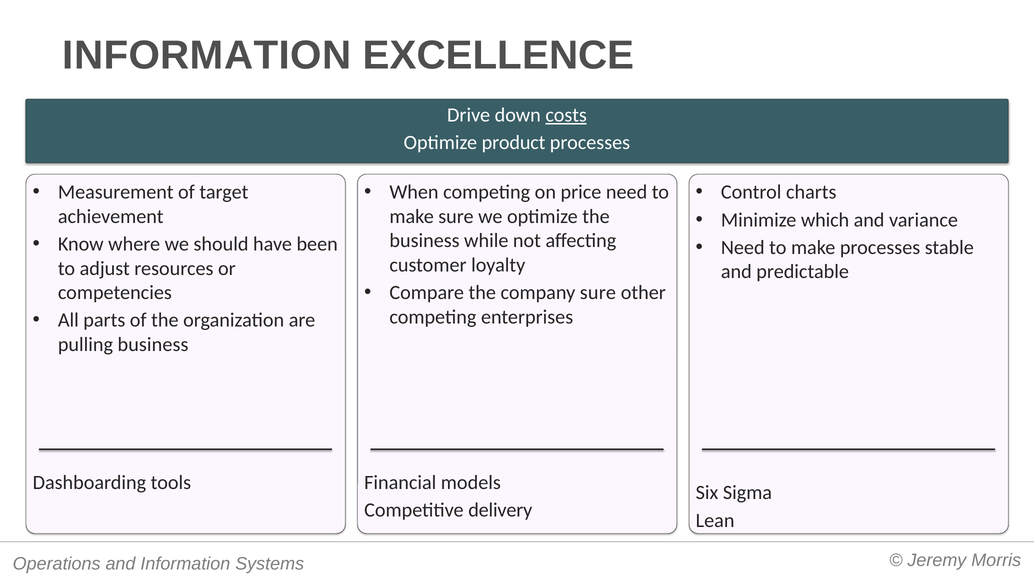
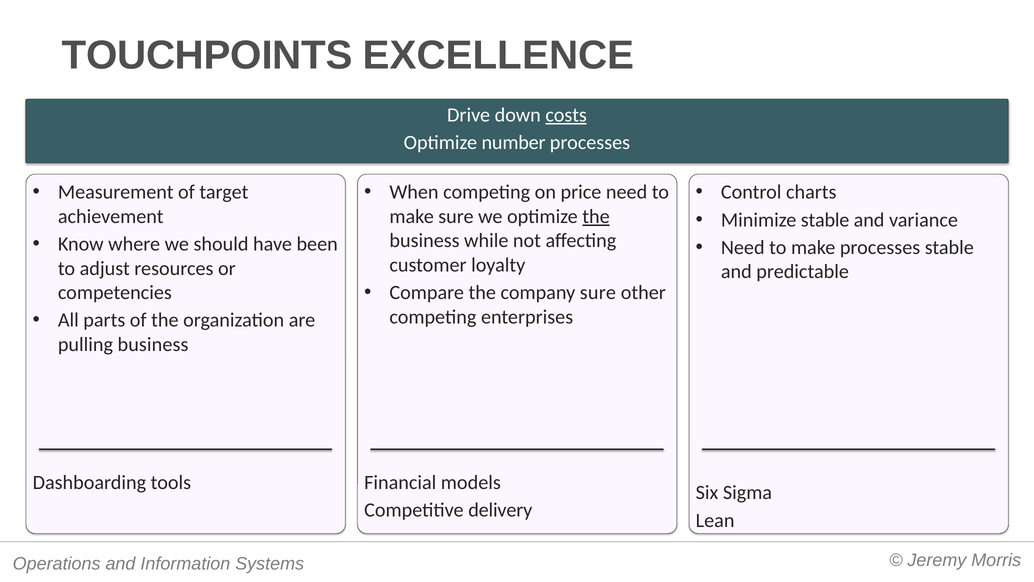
INFORMATION at (207, 55): INFORMATION -> TOUCHPOINTS
product: product -> number
the at (596, 216) underline: none -> present
Minimize which: which -> stable
